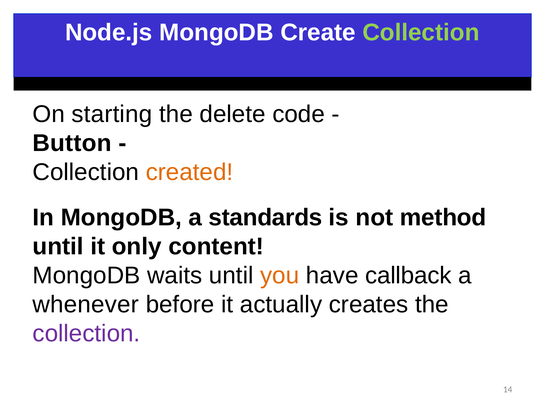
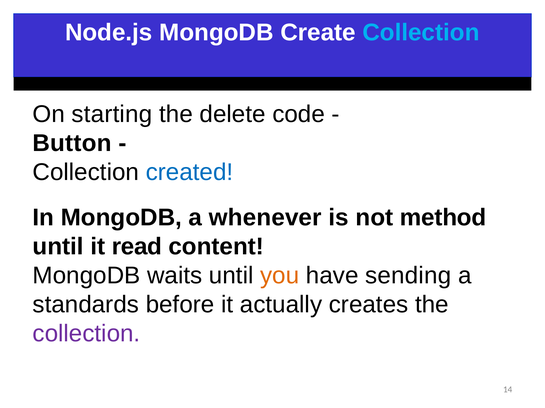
Collection at (421, 32) colour: light green -> light blue
created colour: orange -> blue
standards: standards -> whenever
only: only -> read
callback: callback -> sending
whenever: whenever -> standards
